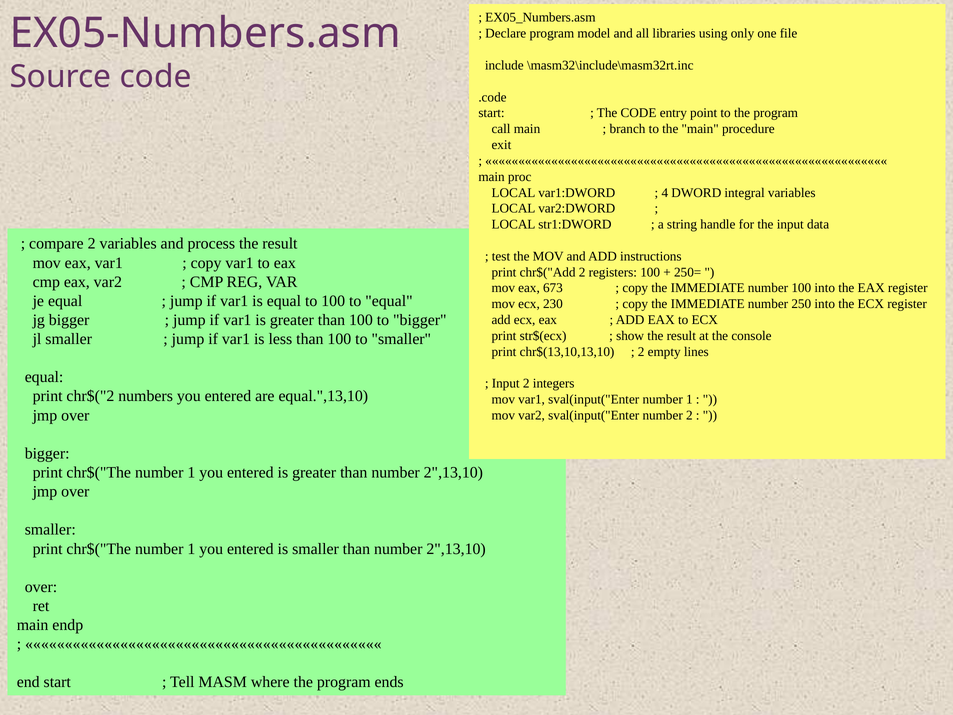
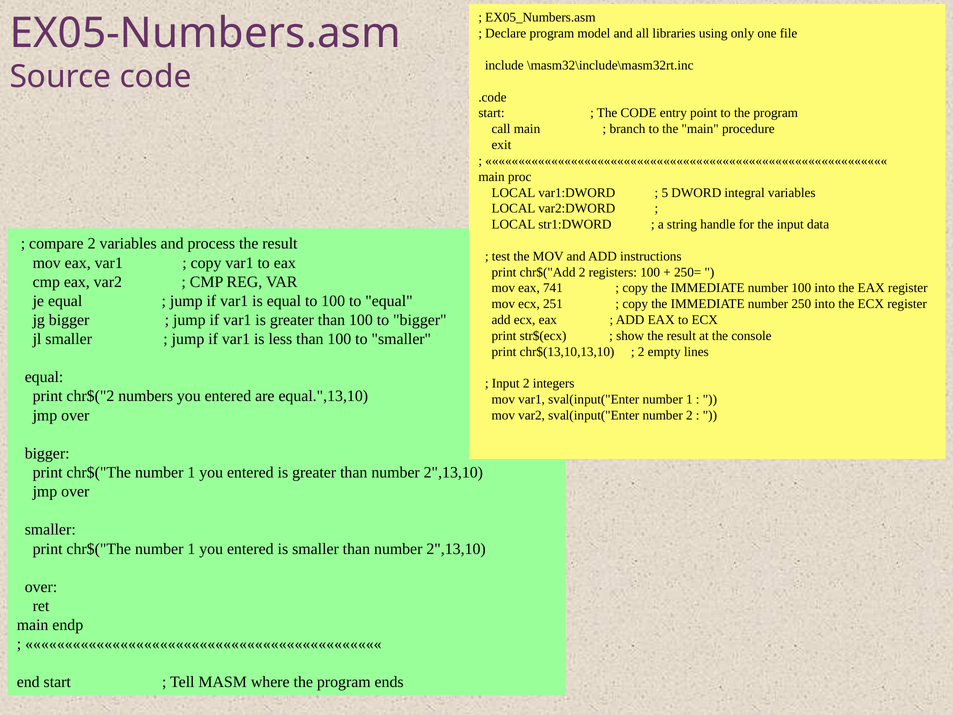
4: 4 -> 5
673: 673 -> 741
230: 230 -> 251
